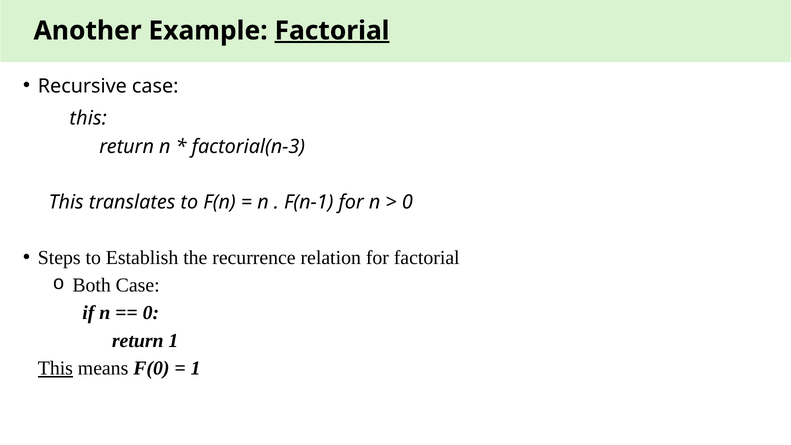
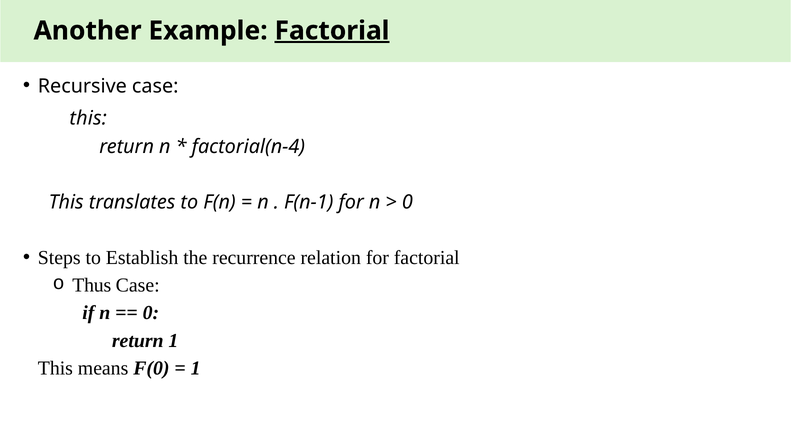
factorial(n-3: factorial(n-3 -> factorial(n-4
Both: Both -> Thus
This at (55, 368) underline: present -> none
